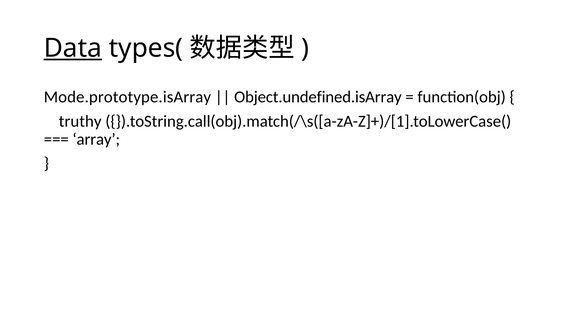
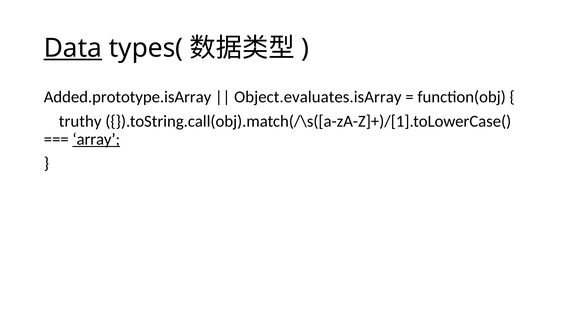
Mode.prototype.isArray: Mode.prototype.isArray -> Added.prototype.isArray
Object.undefined.isArray: Object.undefined.isArray -> Object.evaluates.isArray
array underline: none -> present
